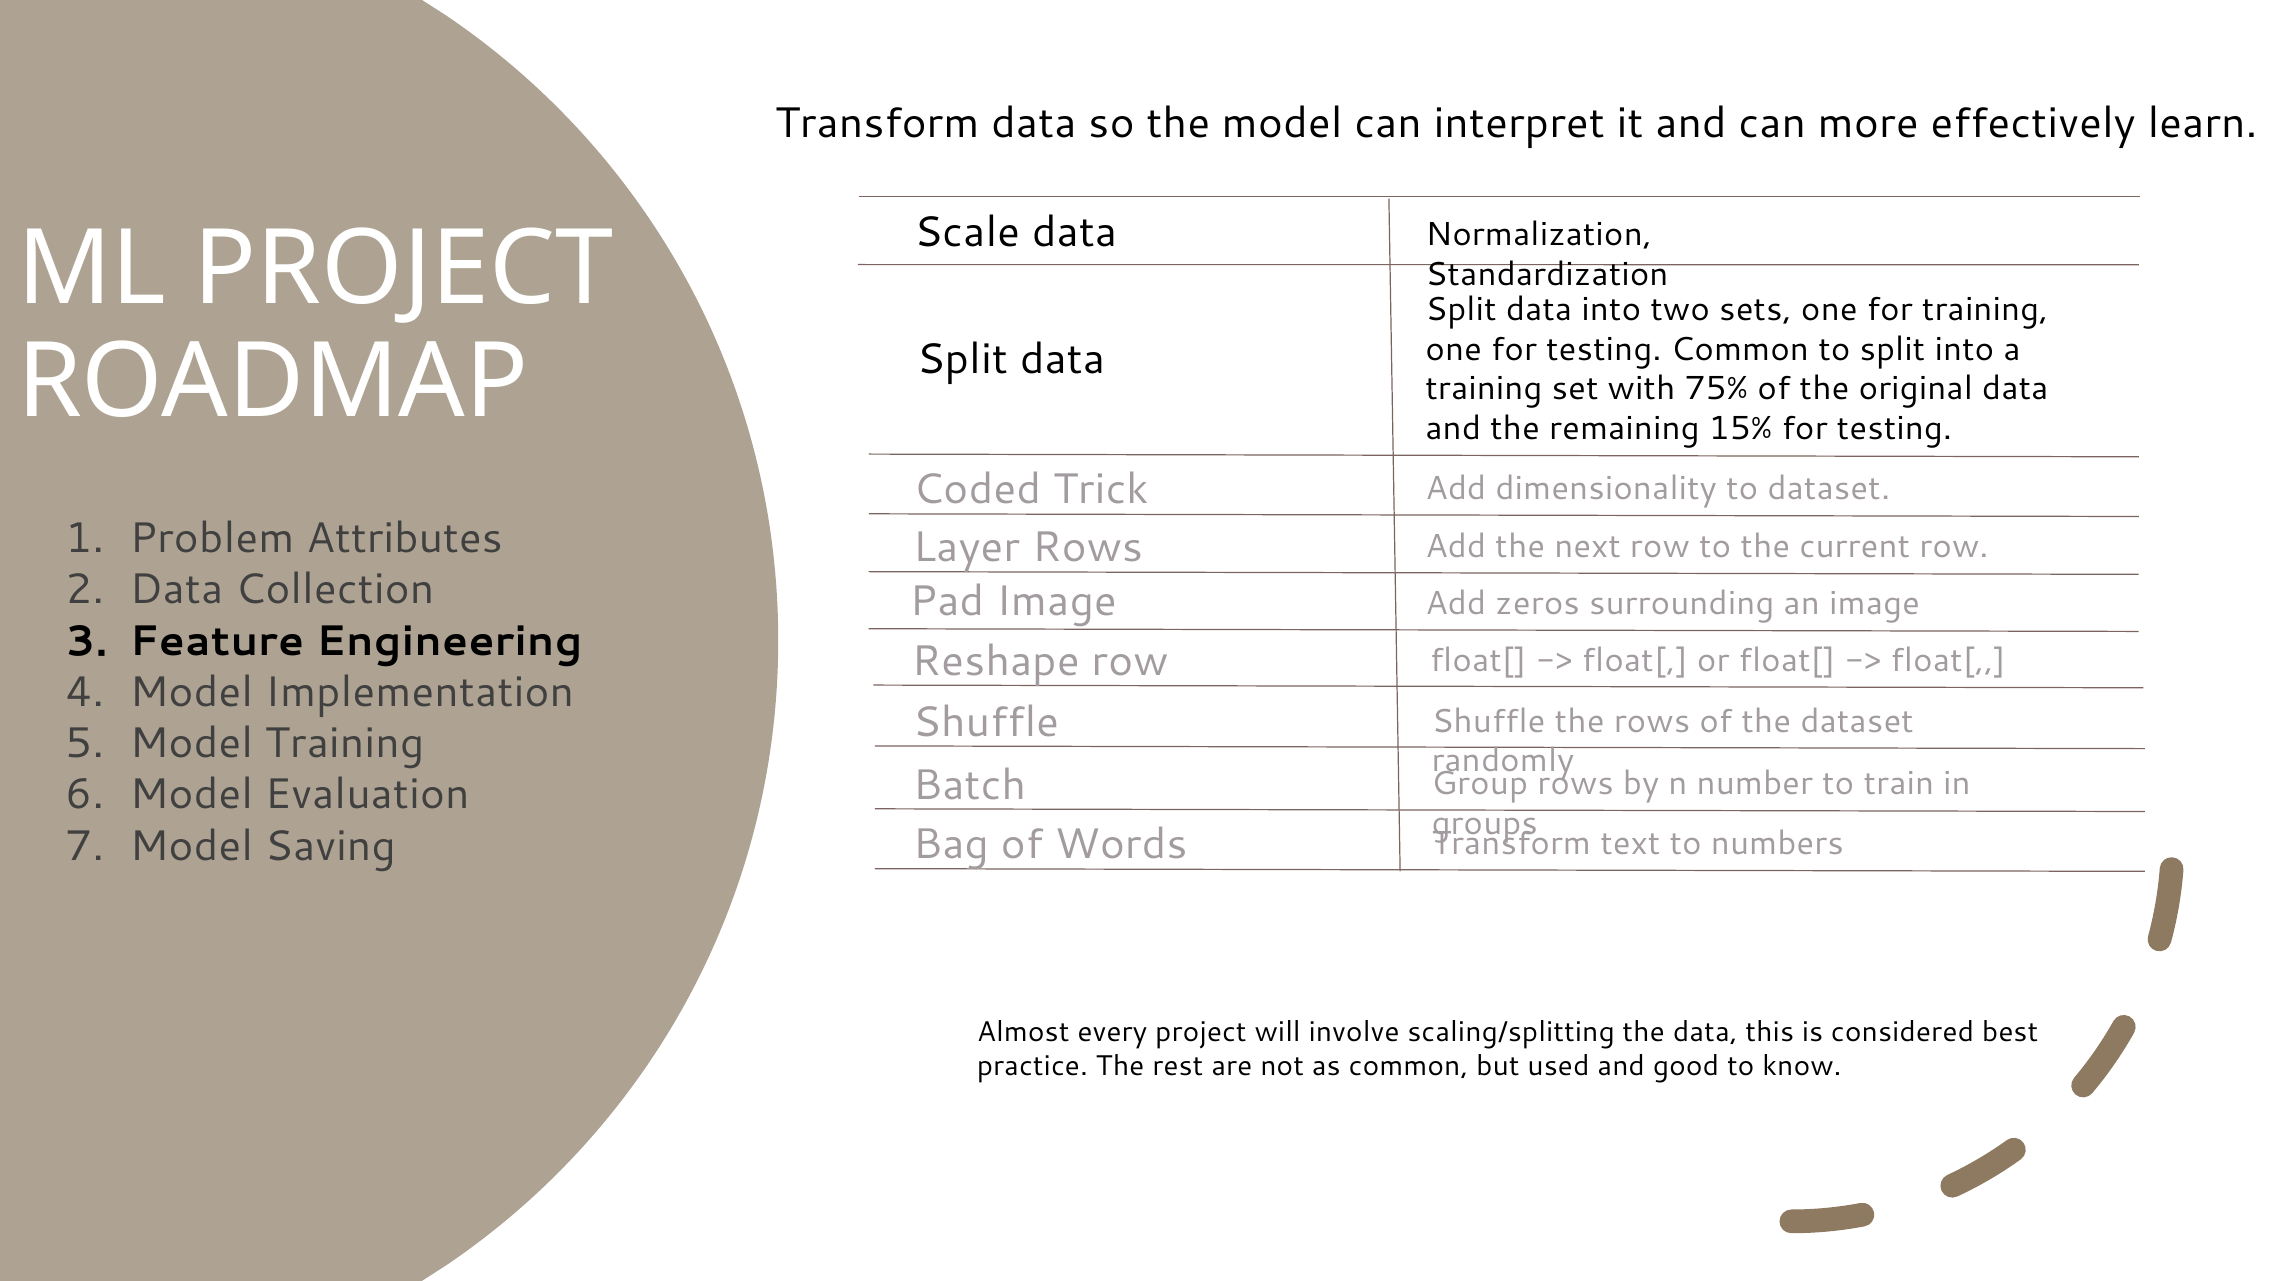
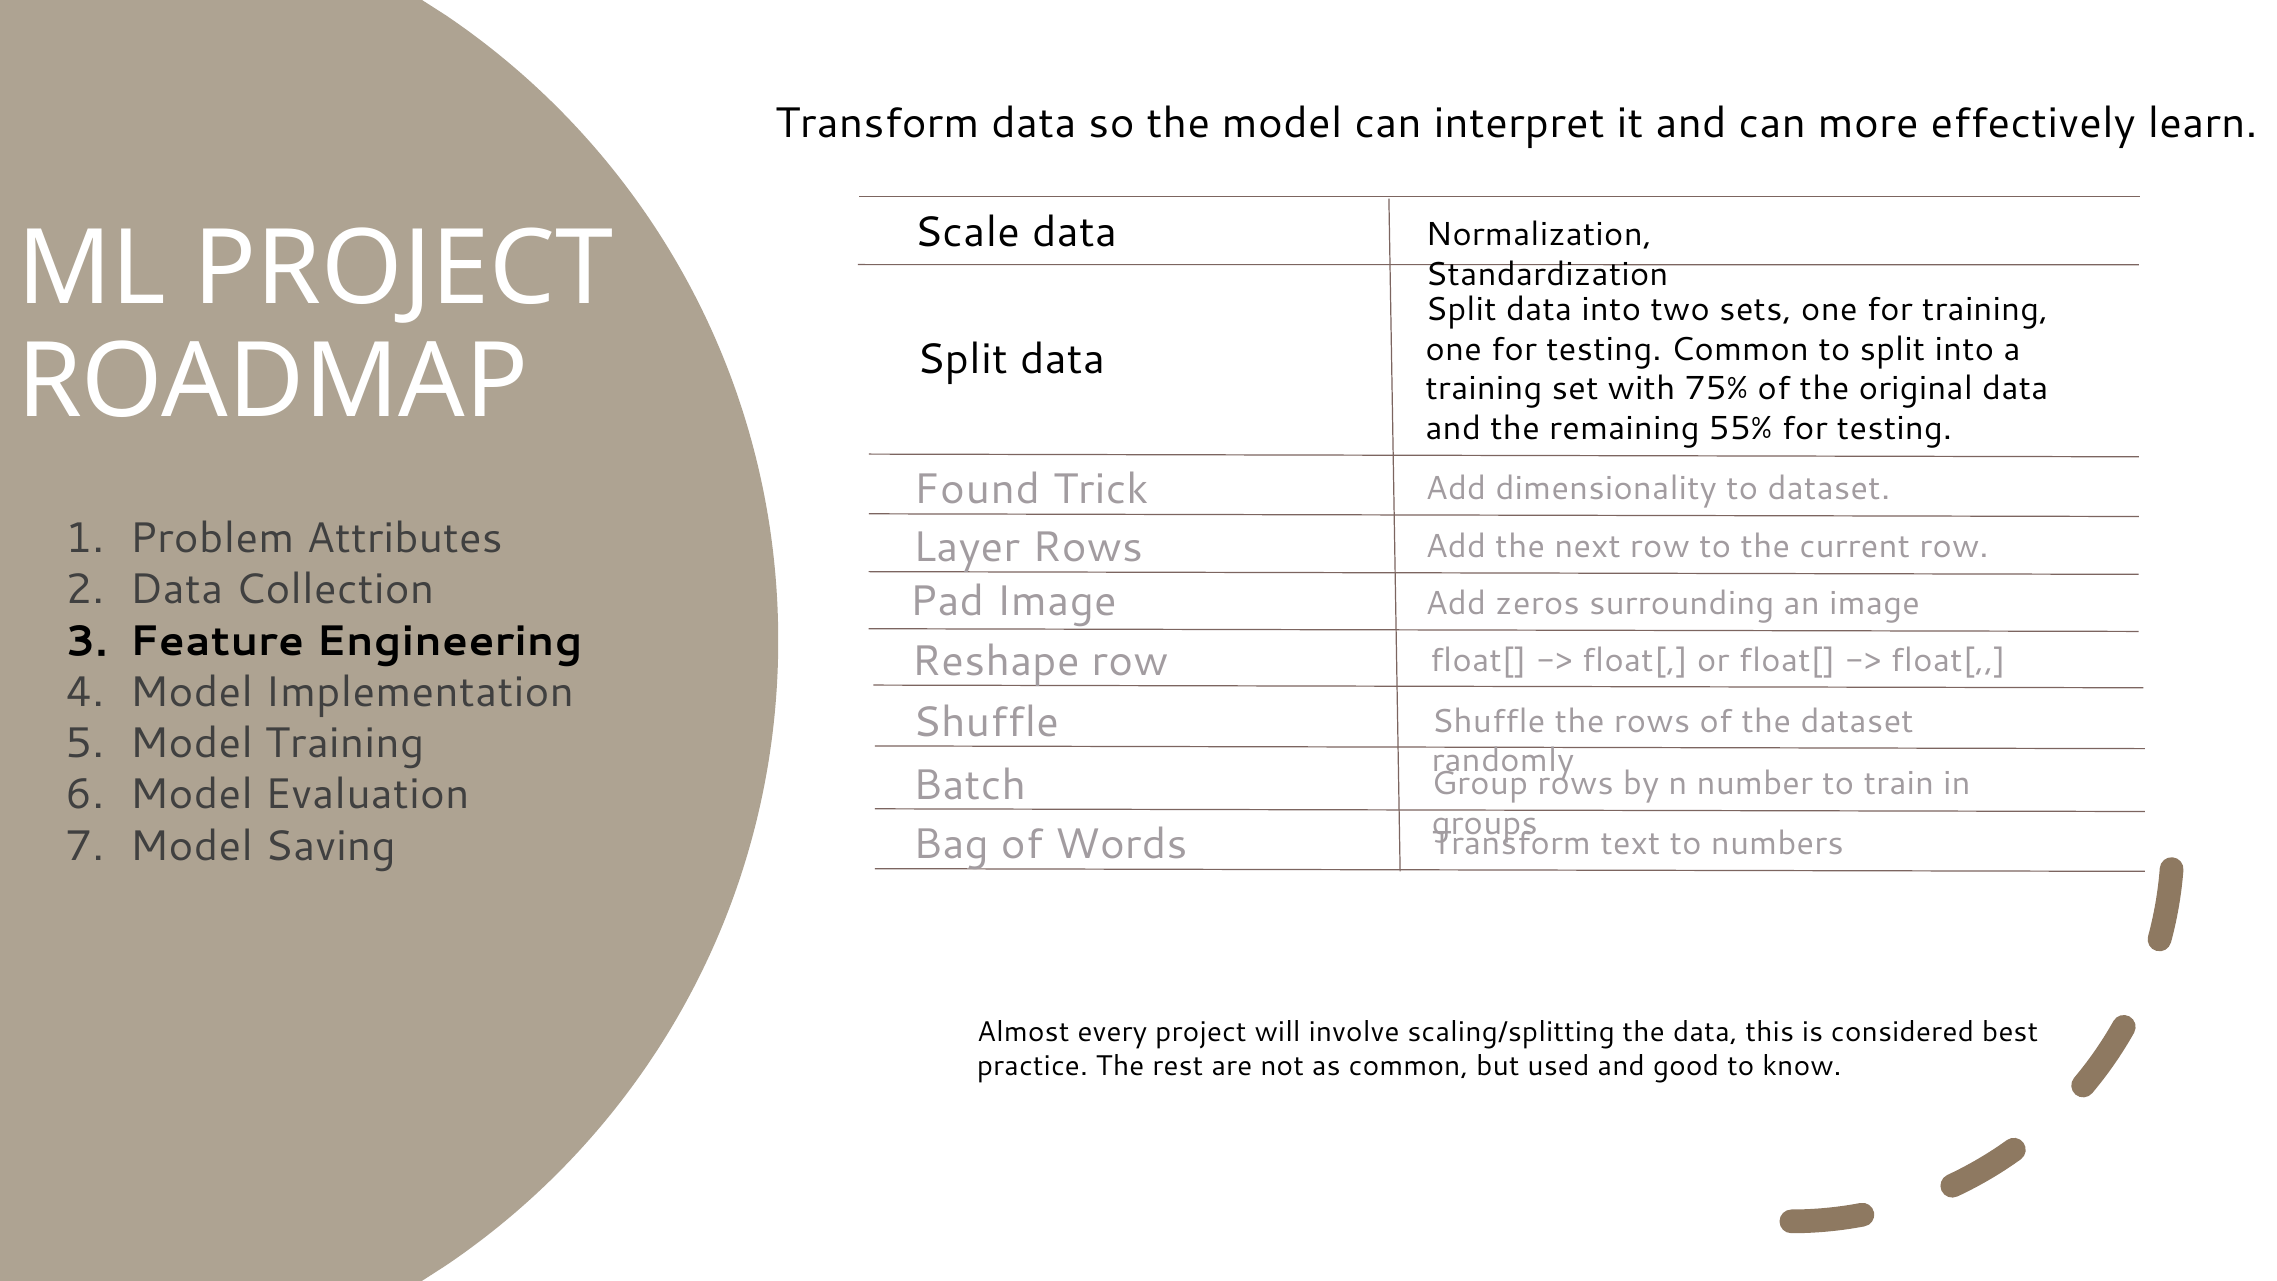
15%: 15% -> 55%
Coded: Coded -> Found
